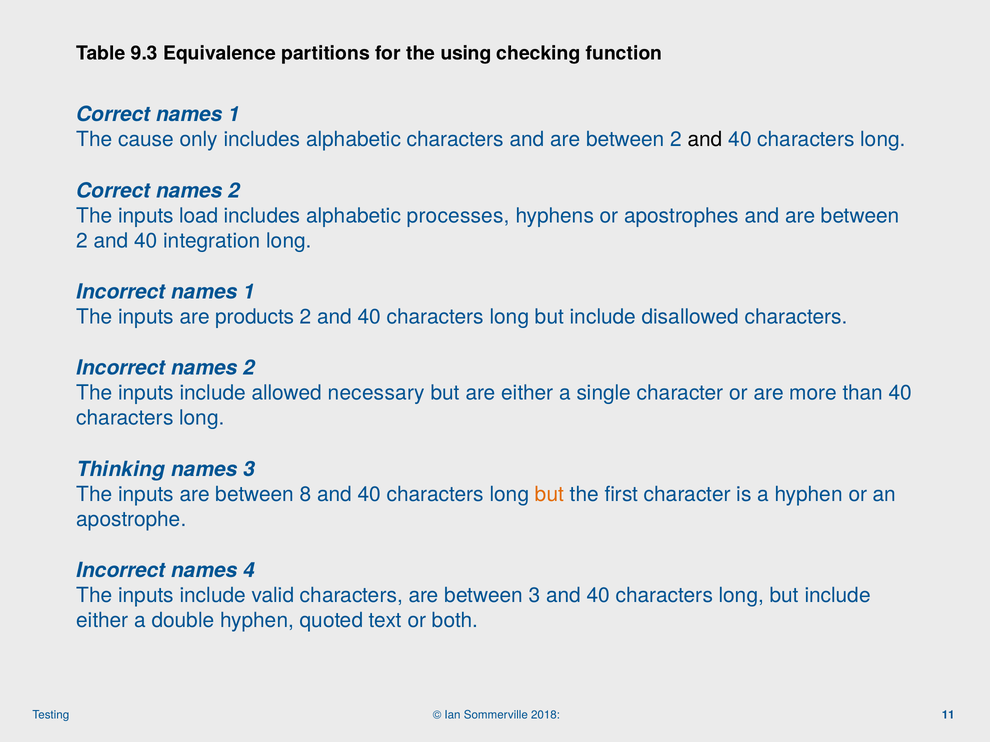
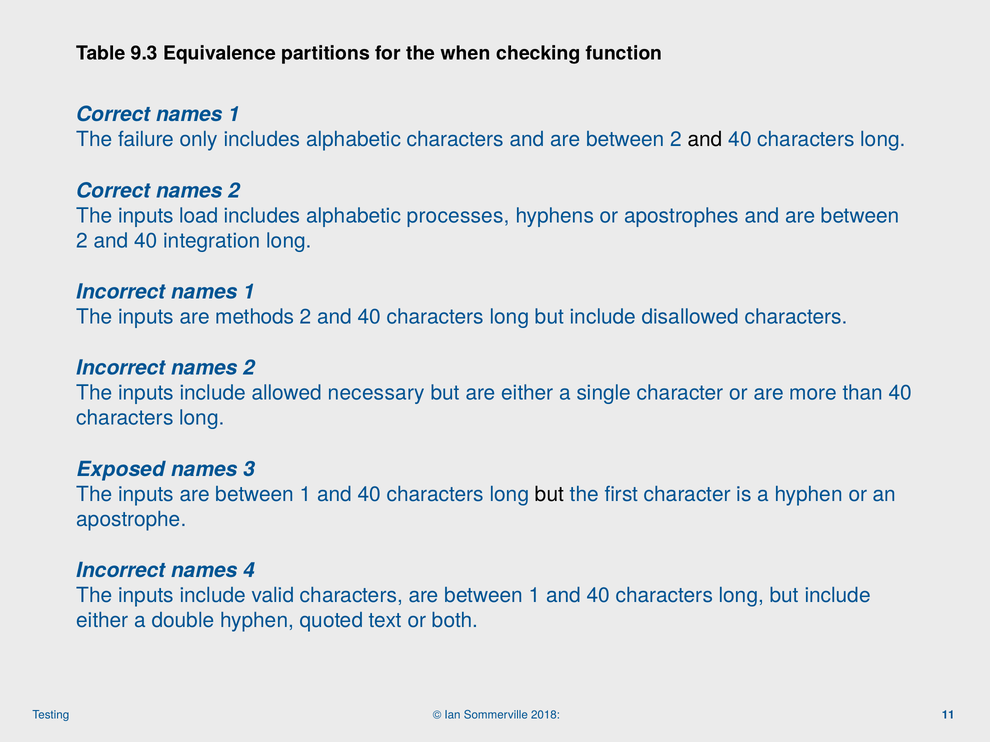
using: using -> when
cause: cause -> failure
products: products -> methods
Thinking: Thinking -> Exposed
inputs are between 8: 8 -> 1
but at (549, 495) colour: orange -> black
characters are between 3: 3 -> 1
